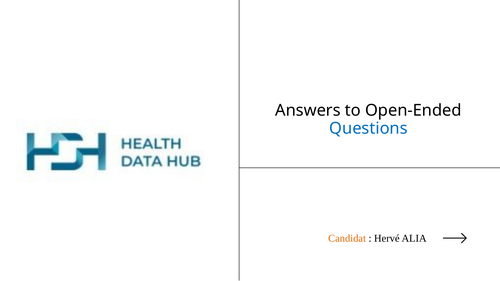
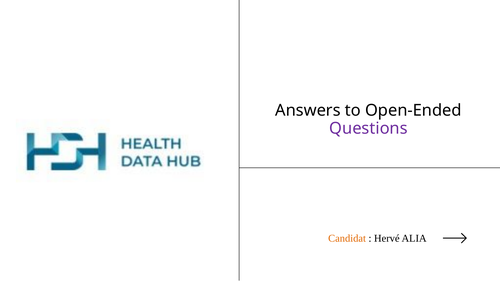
Questions colour: blue -> purple
